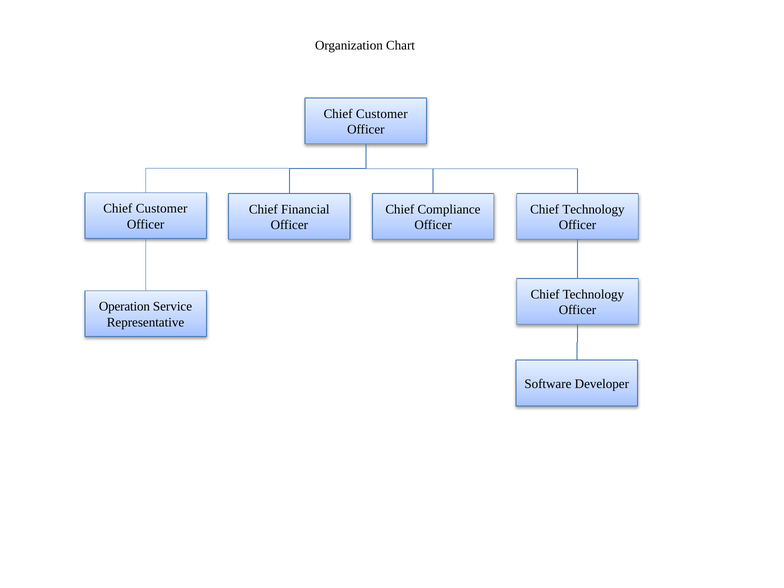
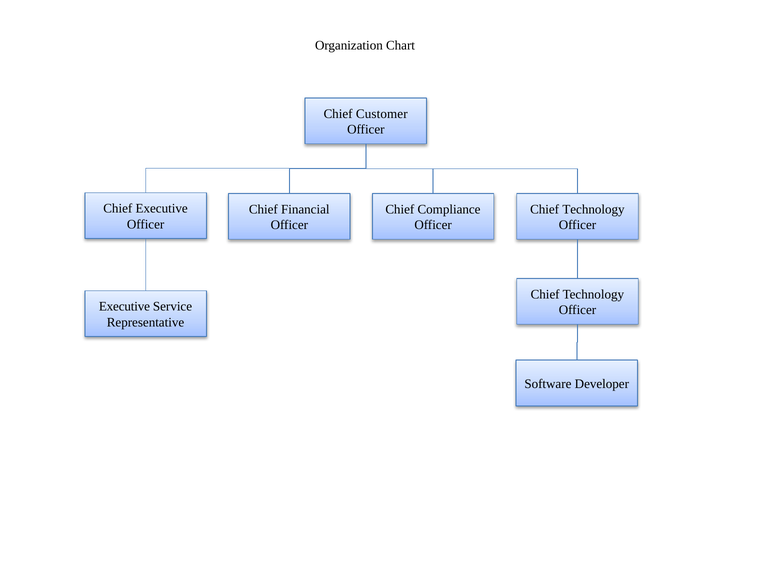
Customer at (162, 209): Customer -> Executive
Operation at (124, 307): Operation -> Executive
